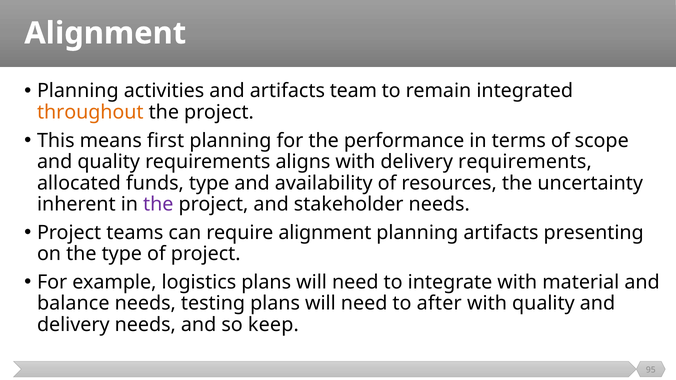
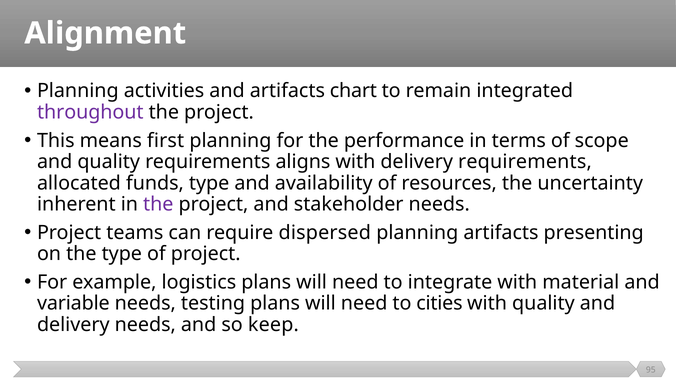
team: team -> chart
throughout colour: orange -> purple
require alignment: alignment -> dispersed
balance: balance -> variable
after: after -> cities
